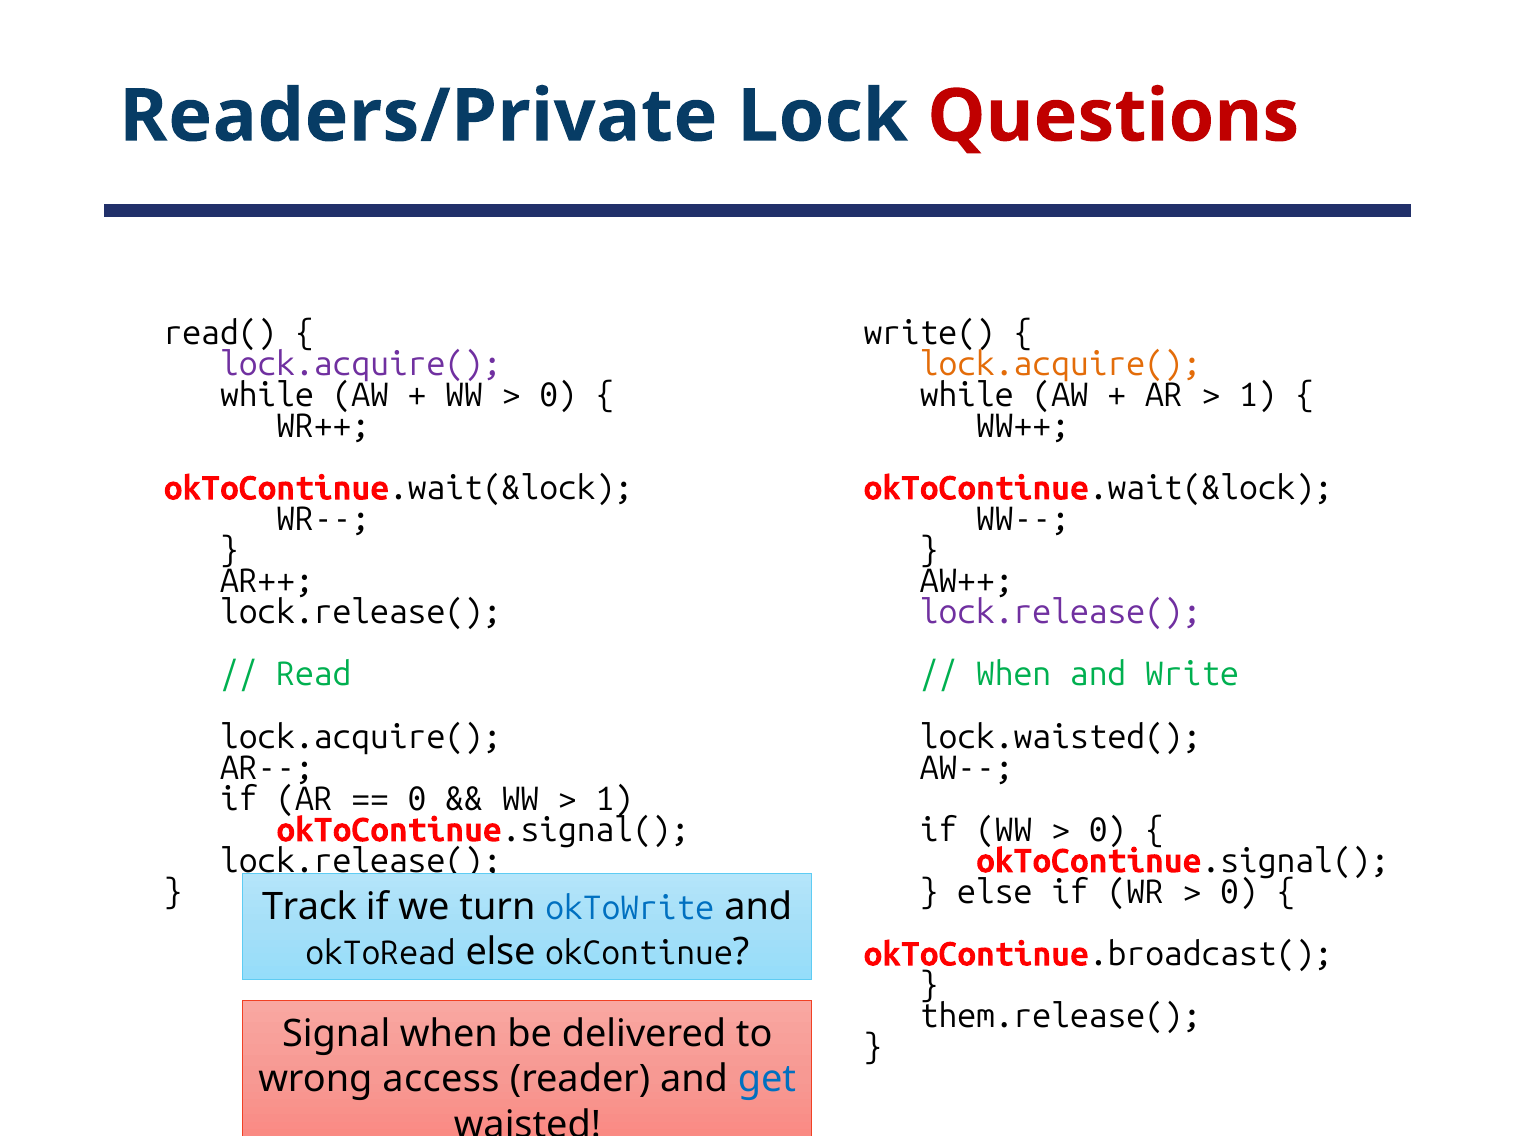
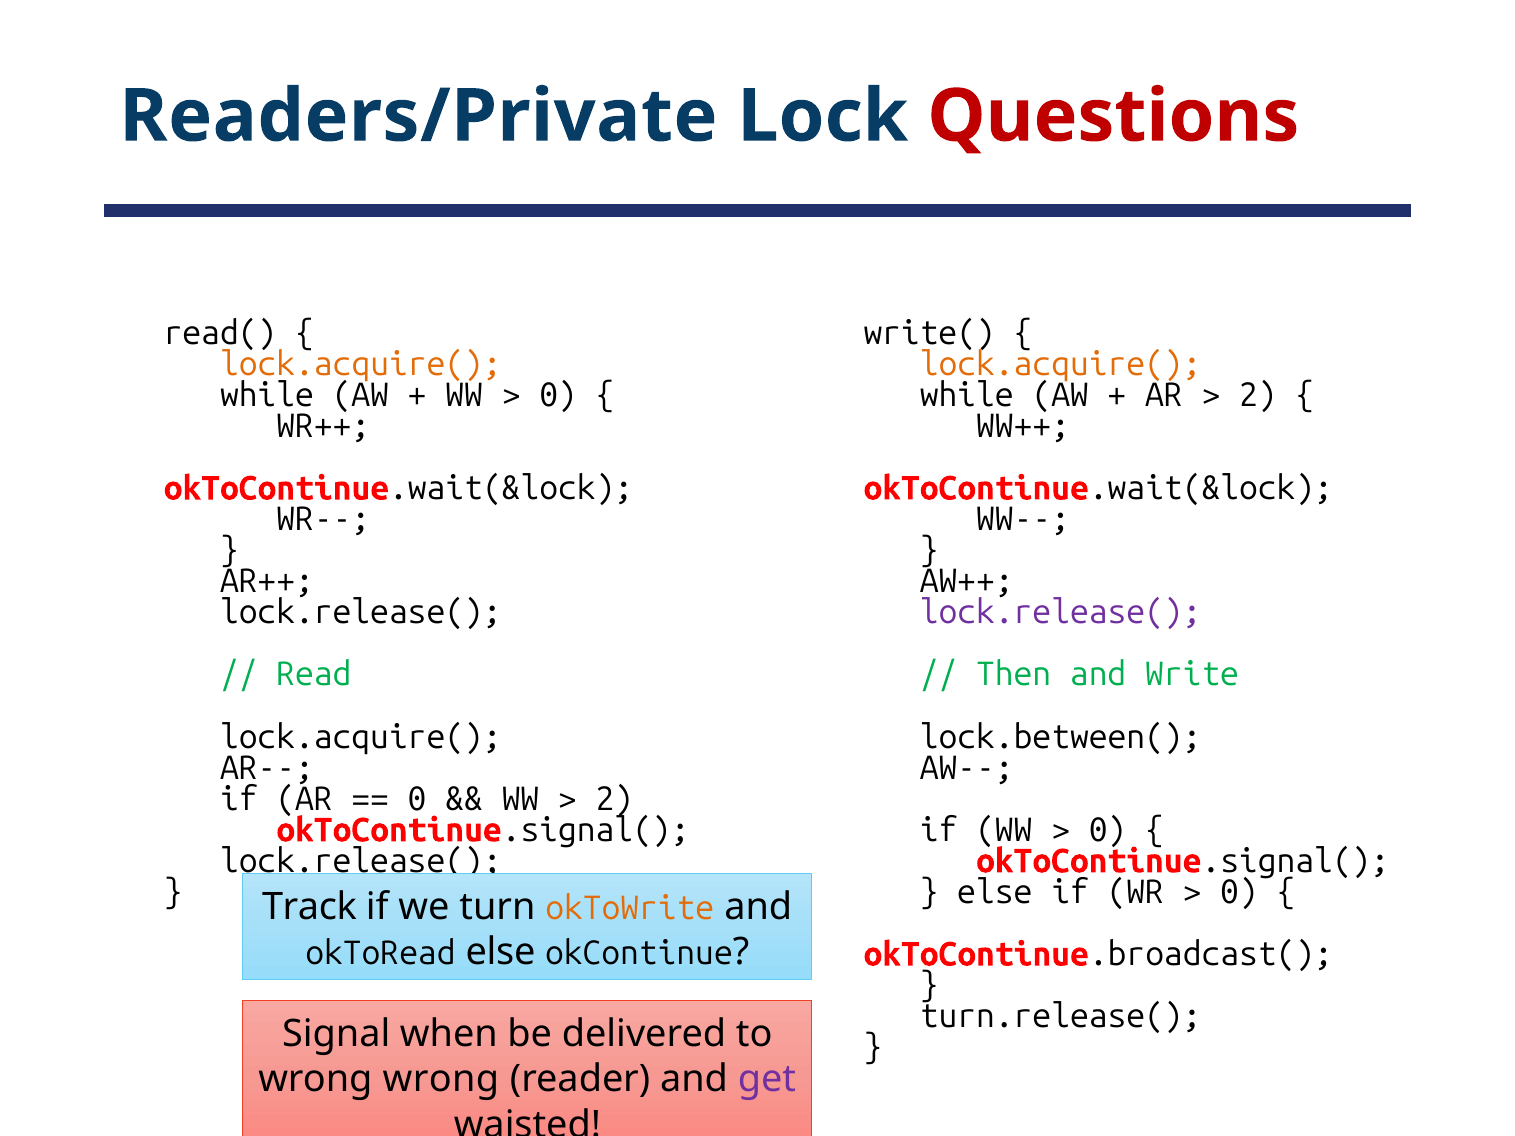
lock.acquire( at (361, 364) colour: purple -> orange
1 at (1258, 395): 1 -> 2
When at (1014, 675): When -> Then
lock.waisted(: lock.waisted( -> lock.between(
1 at (614, 799): 1 -> 2
okToWrite colour: blue -> orange
them.release(: them.release( -> turn.release(
wrong access: access -> wrong
get colour: blue -> purple
